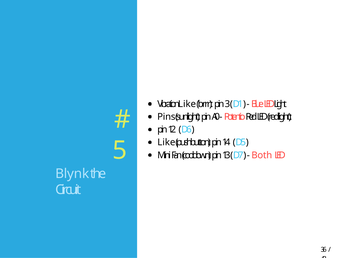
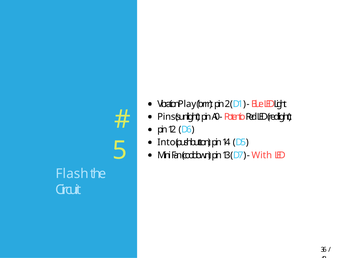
Like at (187, 104): Like -> Play
3: 3 -> 2
Like at (166, 142): Like -> Into
Both: Both -> With
Blynk: Blynk -> Flash
